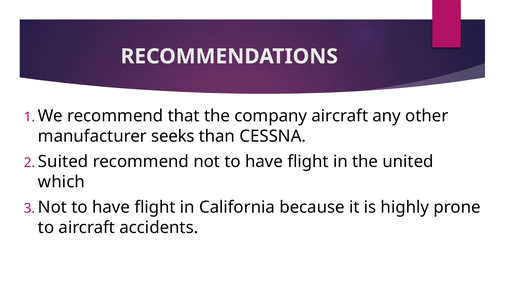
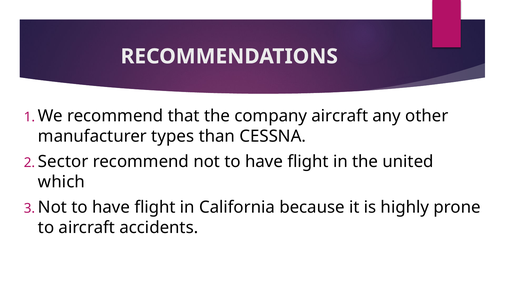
seeks: seeks -> types
Suited: Suited -> Sector
